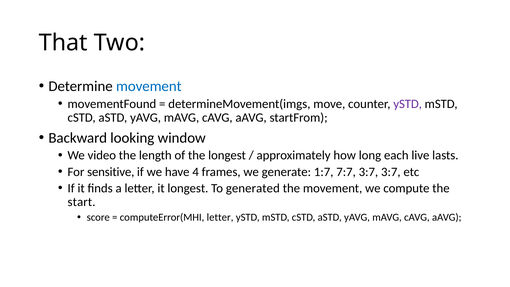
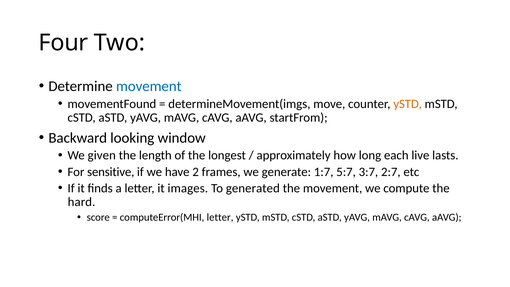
That: That -> Four
ySTD at (408, 104) colour: purple -> orange
video: video -> given
4: 4 -> 2
7:7: 7:7 -> 5:7
3:7 3:7: 3:7 -> 2:7
it longest: longest -> images
start: start -> hard
